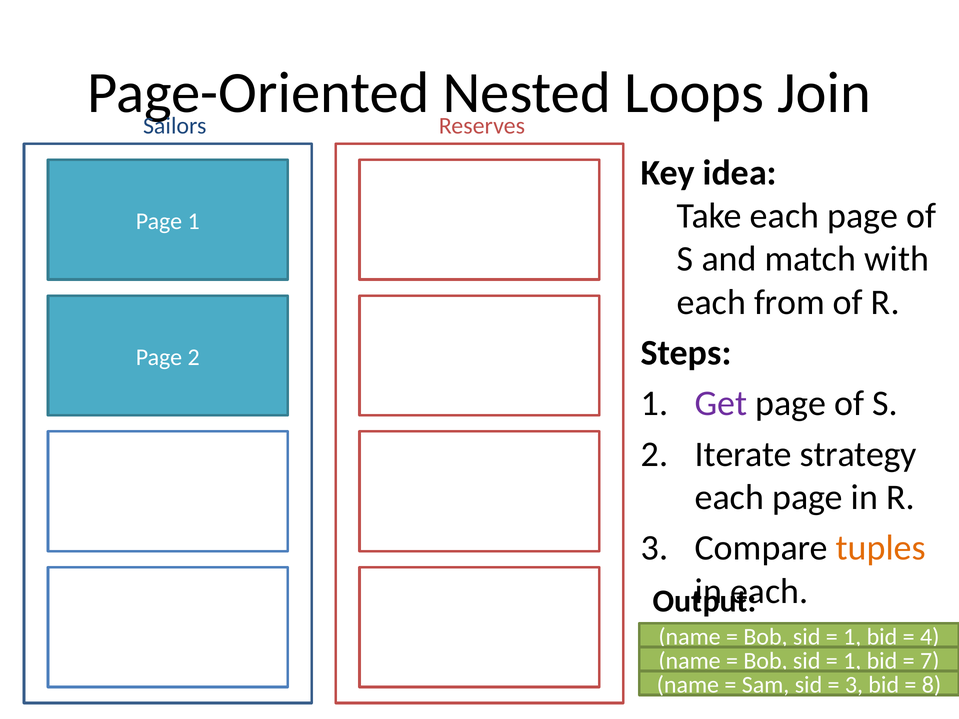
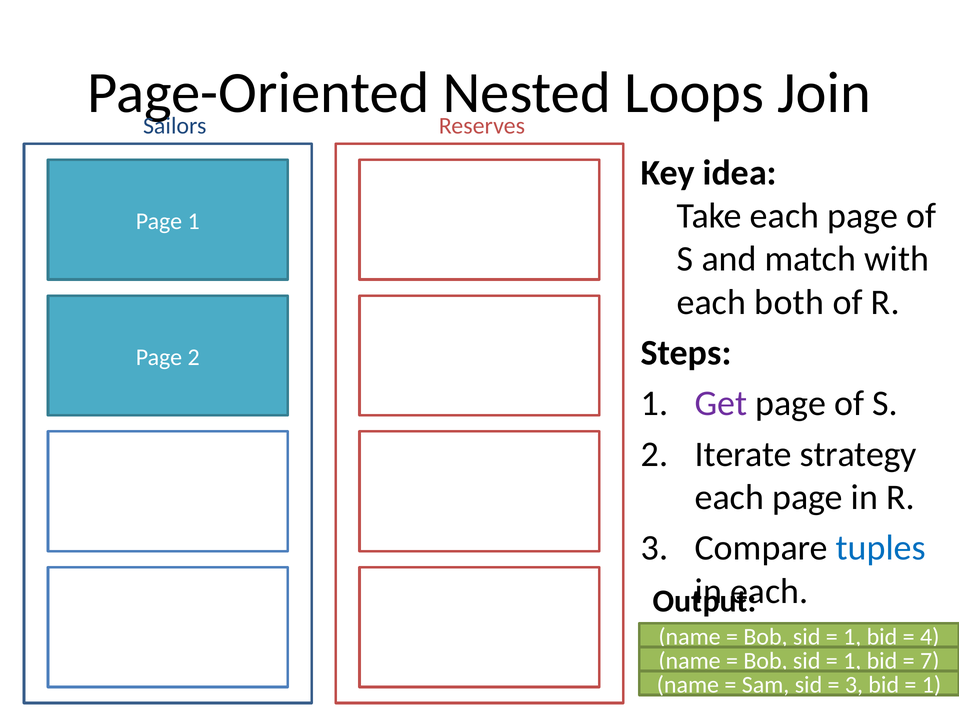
from: from -> both
tuples colour: orange -> blue
8 at (932, 685): 8 -> 1
